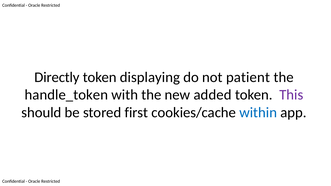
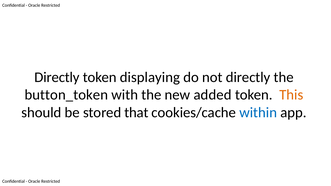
not patient: patient -> directly
handle_token: handle_token -> button_token
This colour: purple -> orange
first: first -> that
